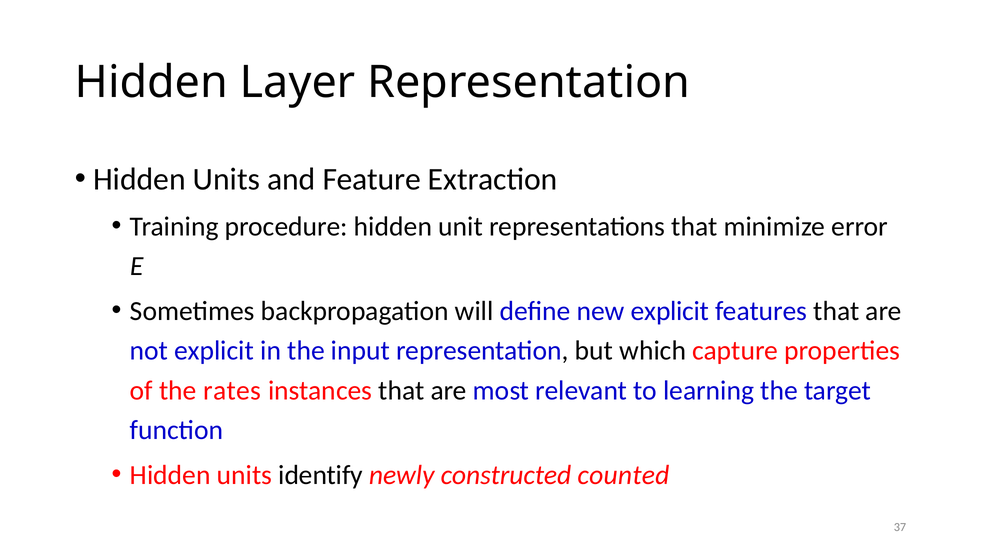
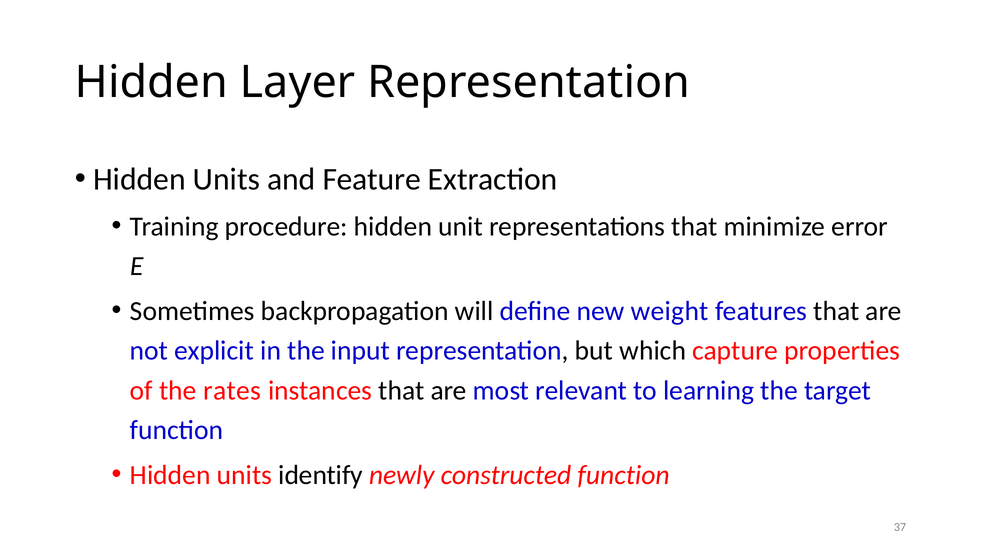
new explicit: explicit -> weight
constructed counted: counted -> function
